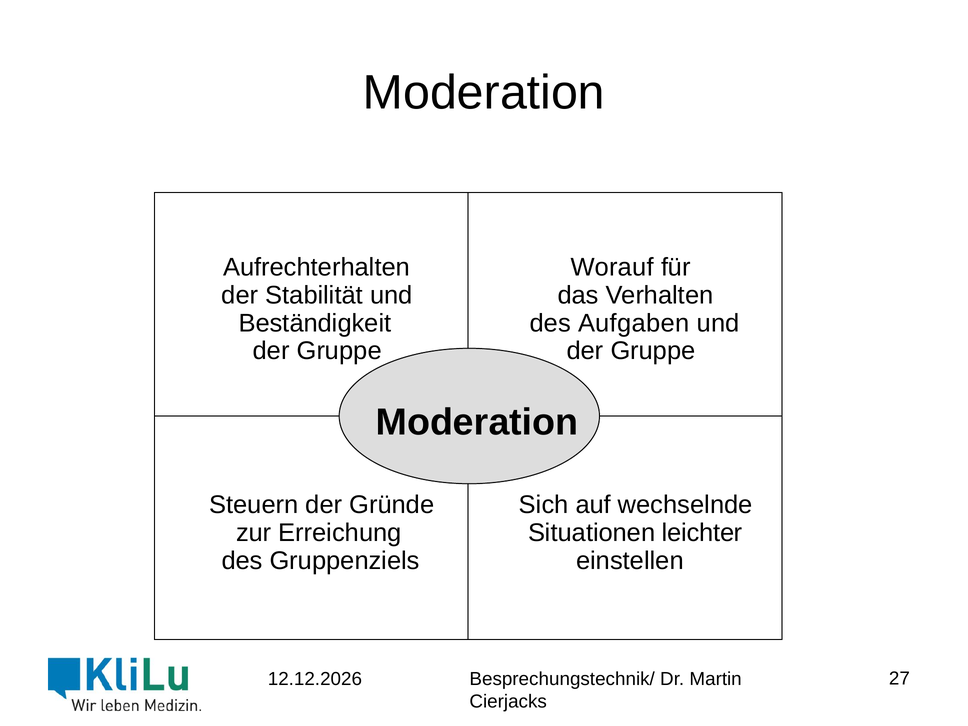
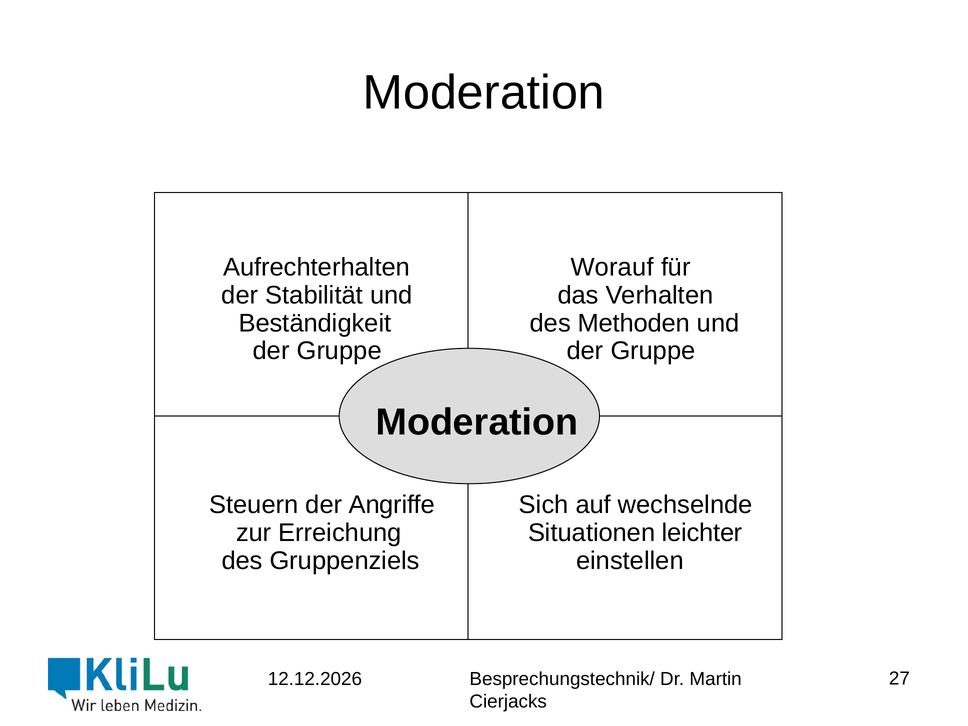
Aufgaben: Aufgaben -> Methoden
Gründe: Gründe -> Angriffe
